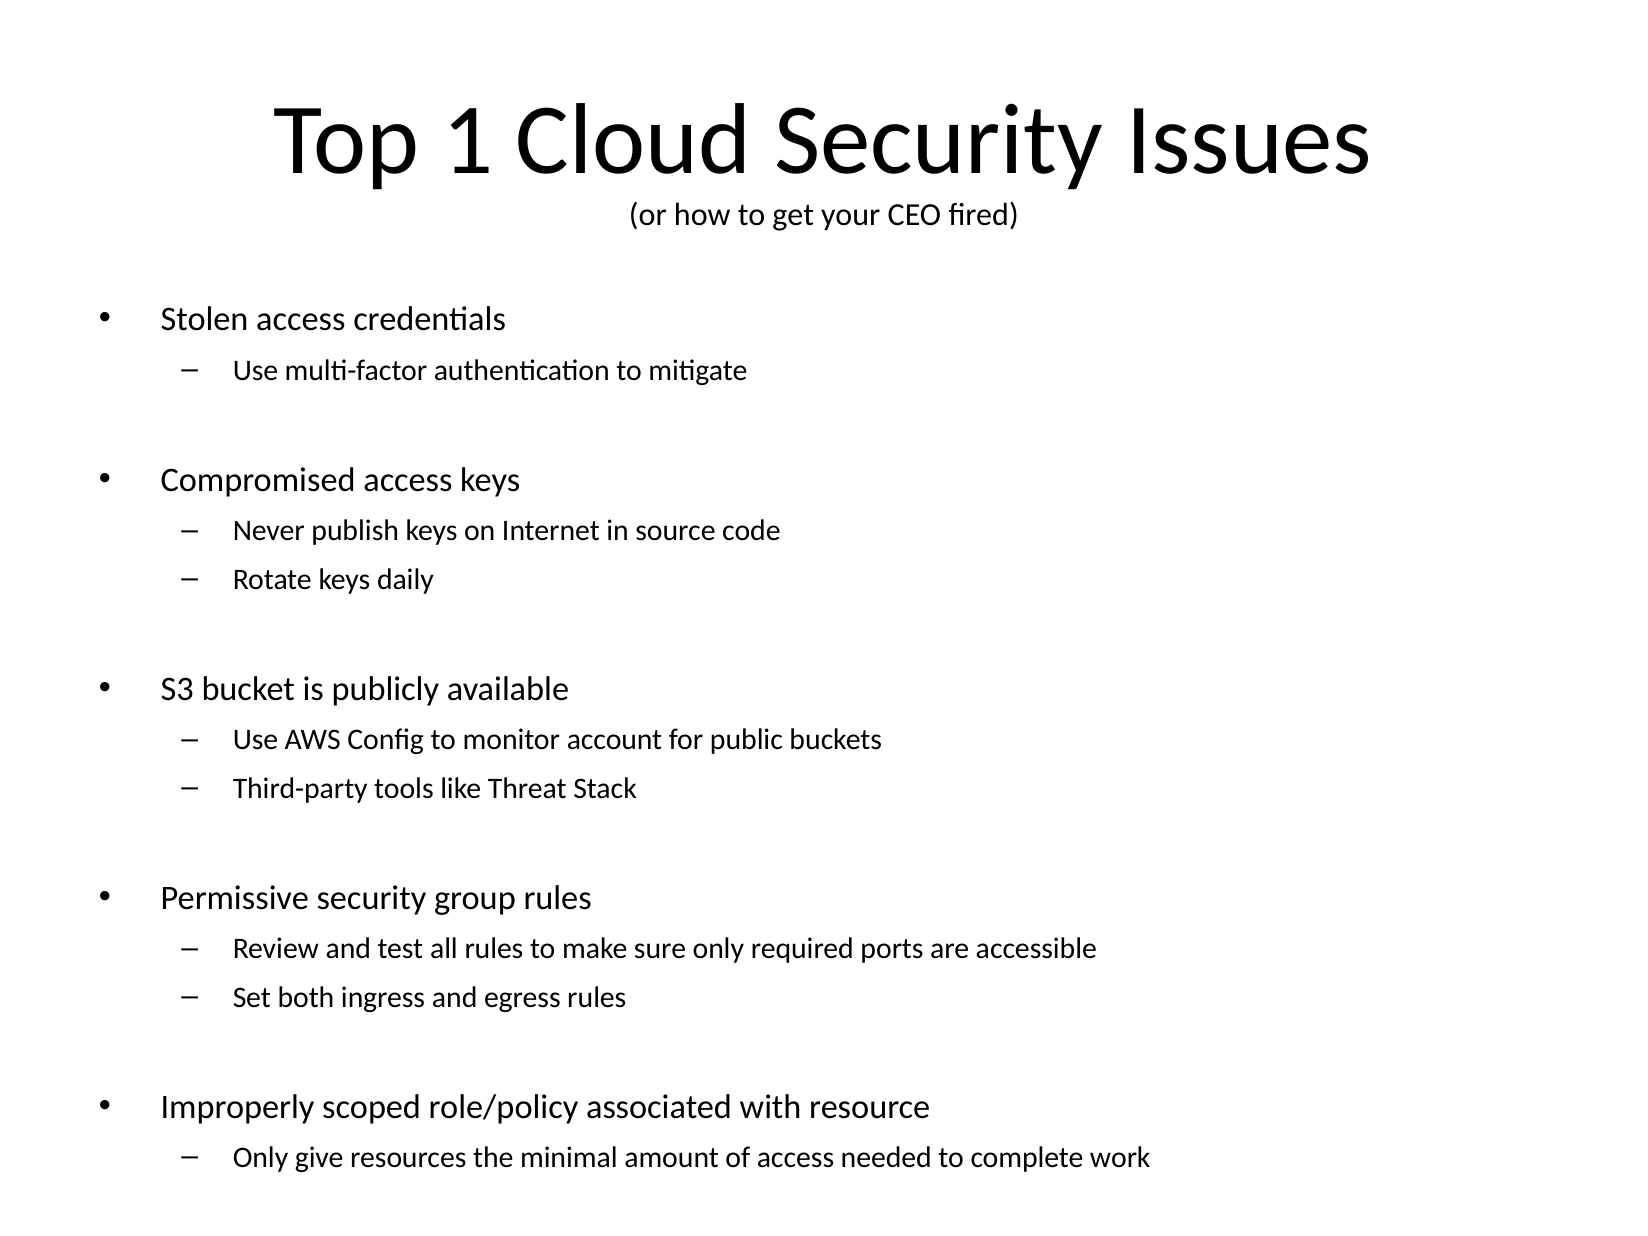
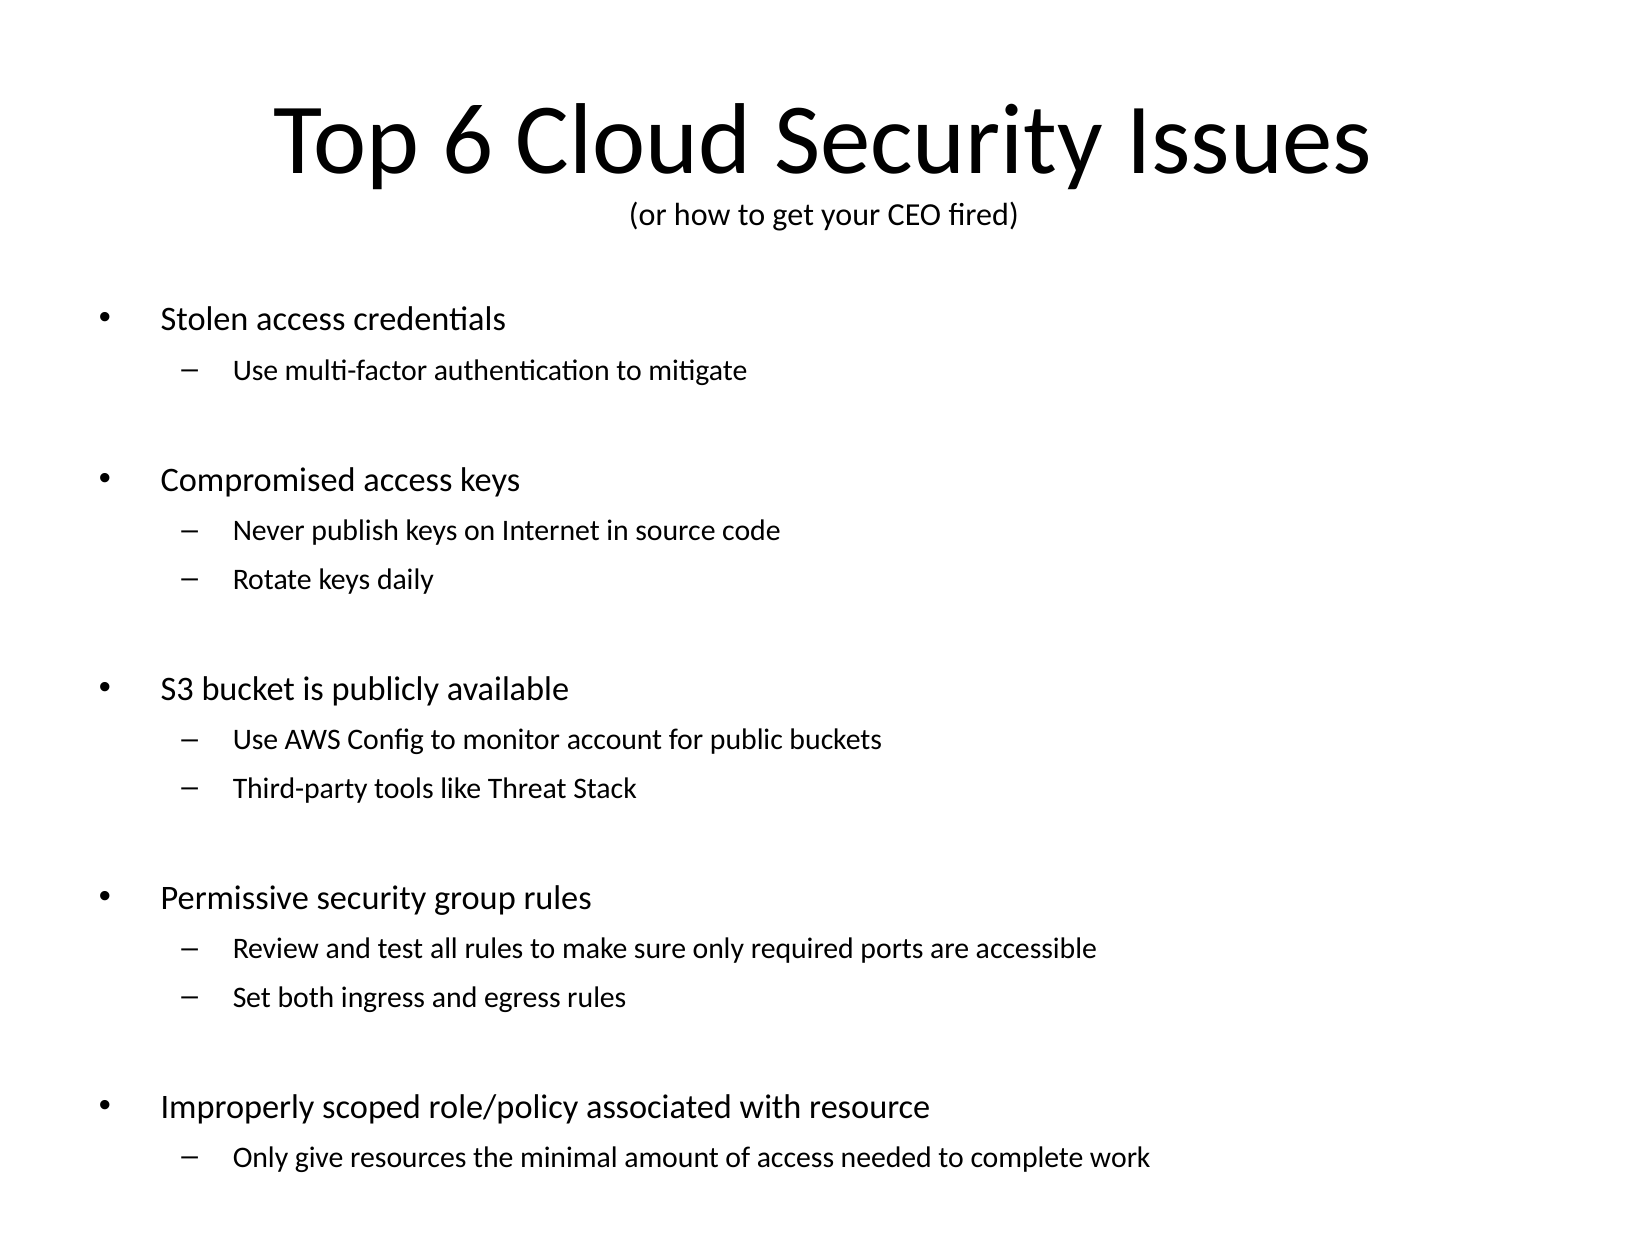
1: 1 -> 6
